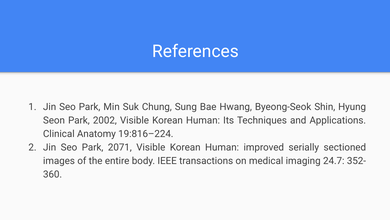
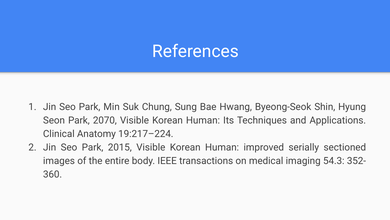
2002: 2002 -> 2070
19:816–224: 19:816–224 -> 19:217–224
2071: 2071 -> 2015
24.7: 24.7 -> 54.3
